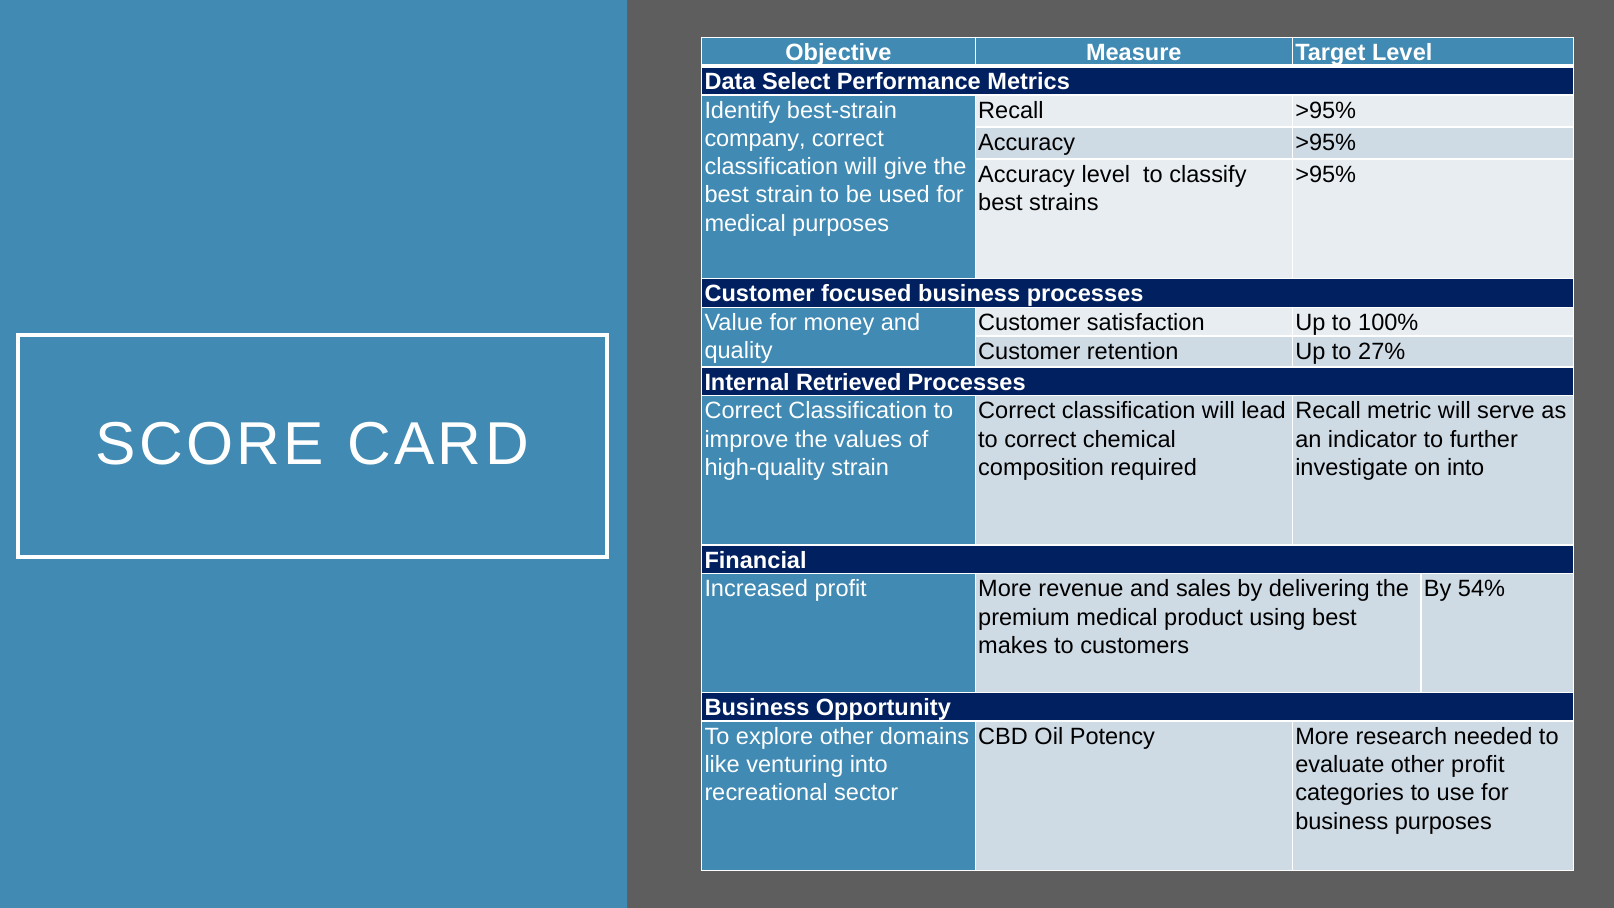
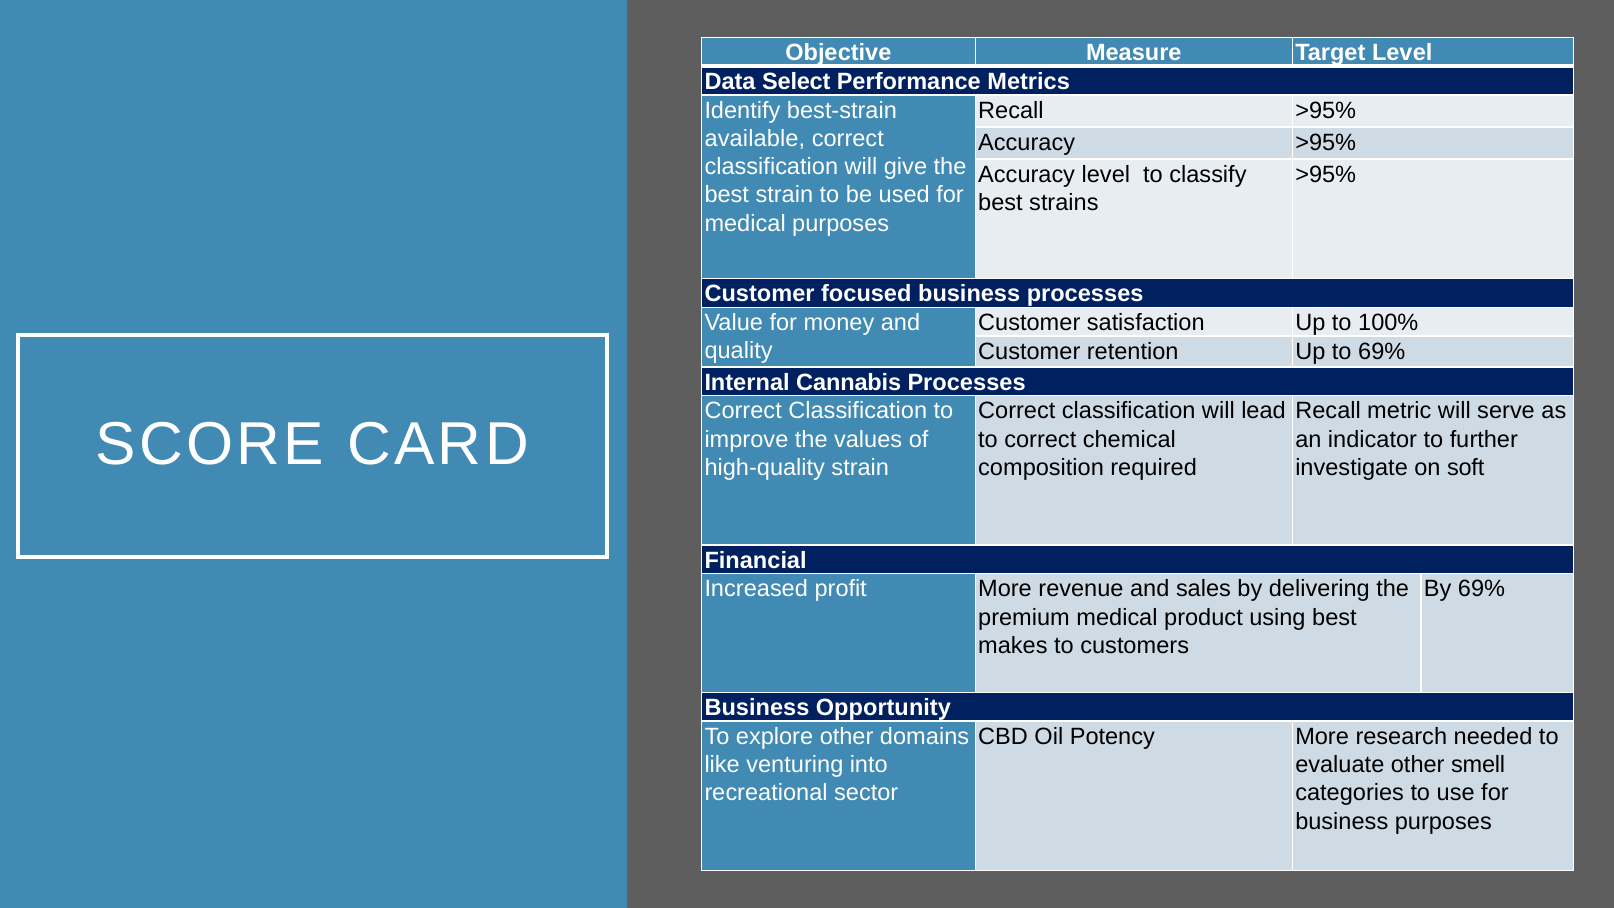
company: company -> available
to 27%: 27% -> 69%
Retrieved: Retrieved -> Cannabis
on into: into -> soft
By 54%: 54% -> 69%
other profit: profit -> smell
